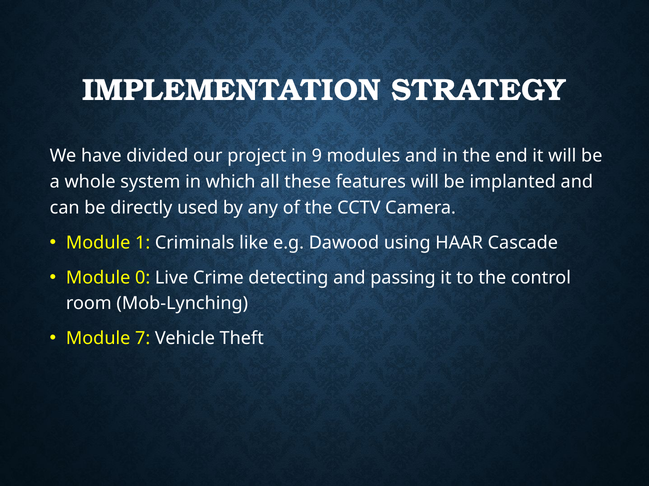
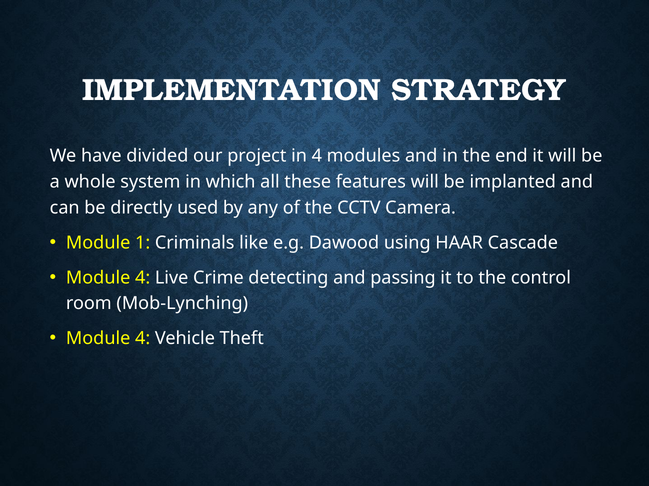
in 9: 9 -> 4
0 at (143, 278): 0 -> 4
7 at (143, 339): 7 -> 4
